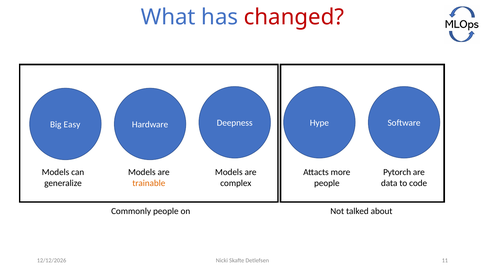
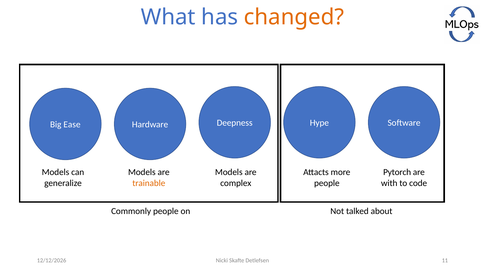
changed colour: red -> orange
Easy: Easy -> Ease
data: data -> with
